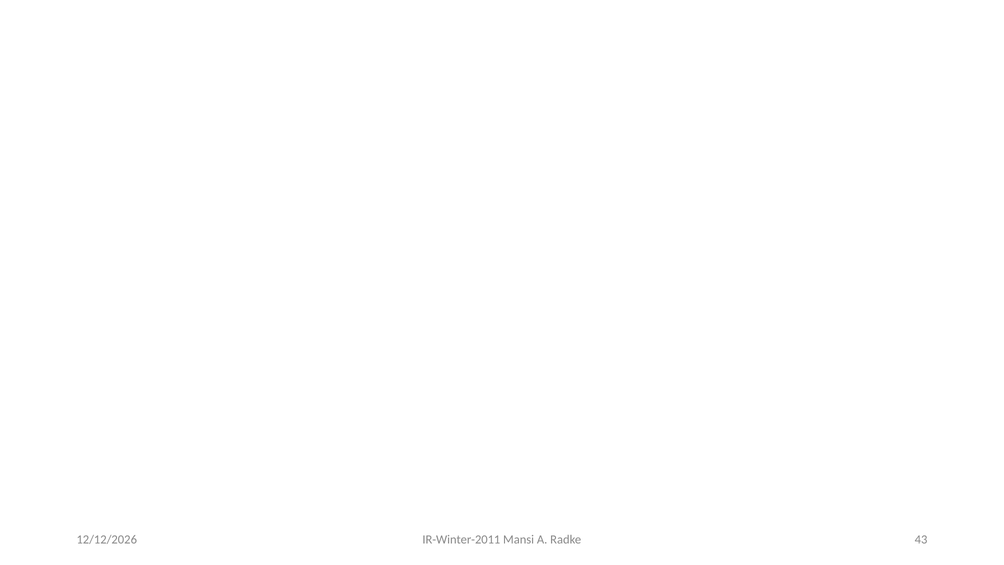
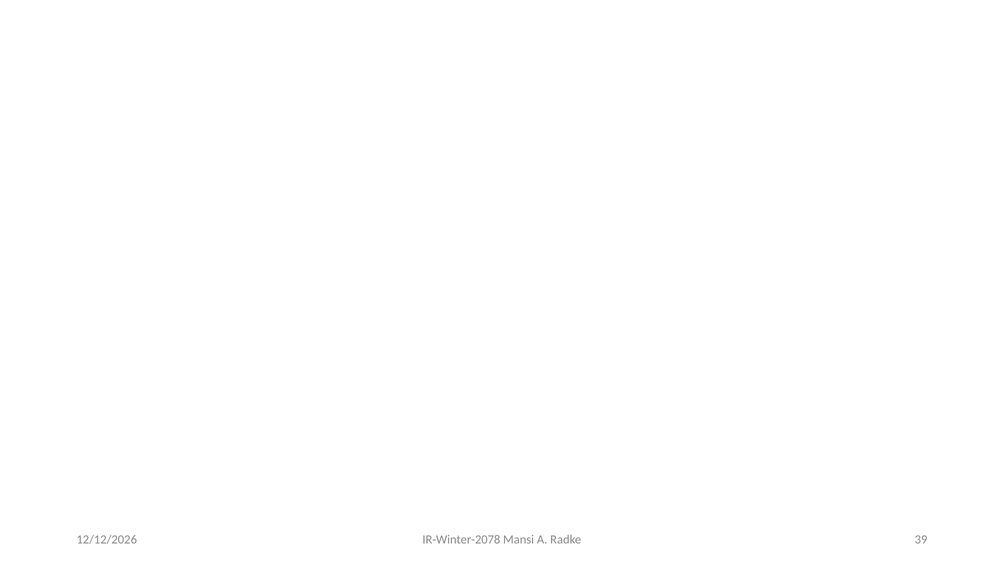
IR-Winter-2011: IR-Winter-2011 -> IR-Winter-2078
43: 43 -> 39
